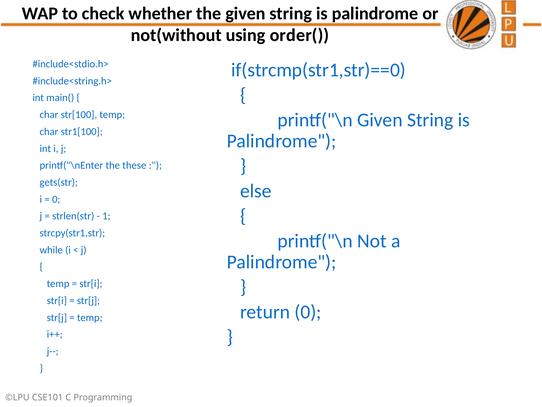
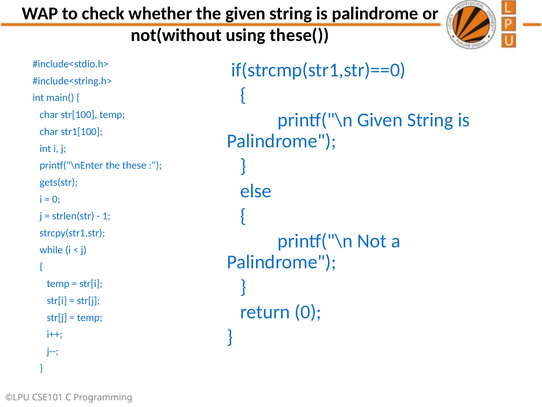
order(: order( -> these(
